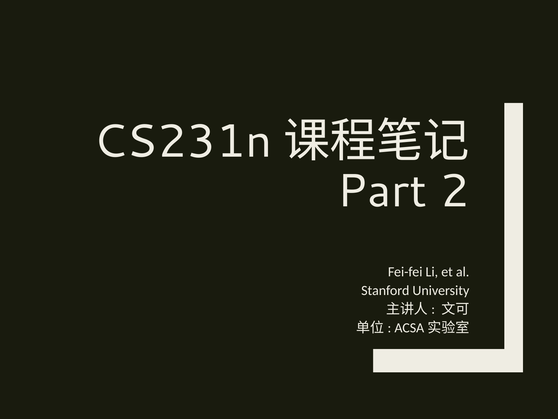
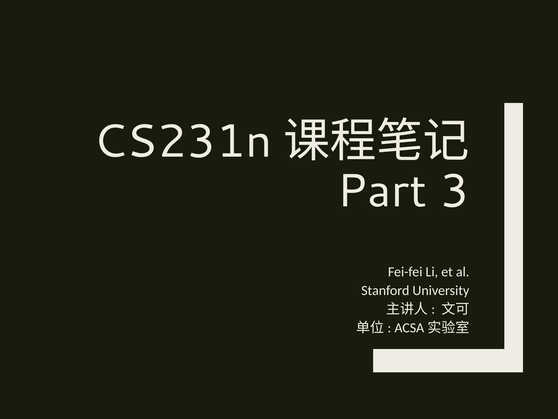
2: 2 -> 3
